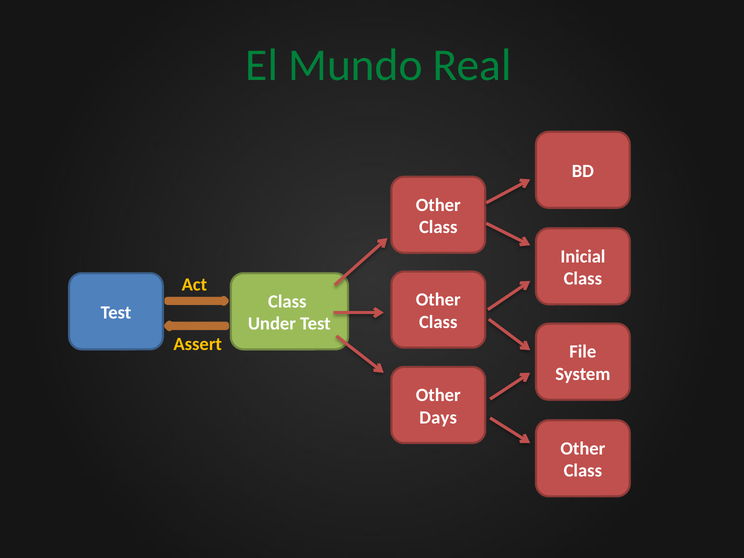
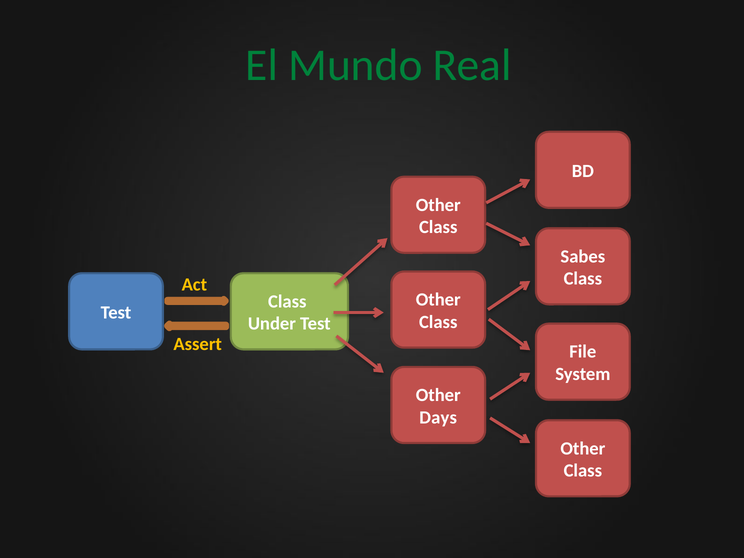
Inicial: Inicial -> Sabes
